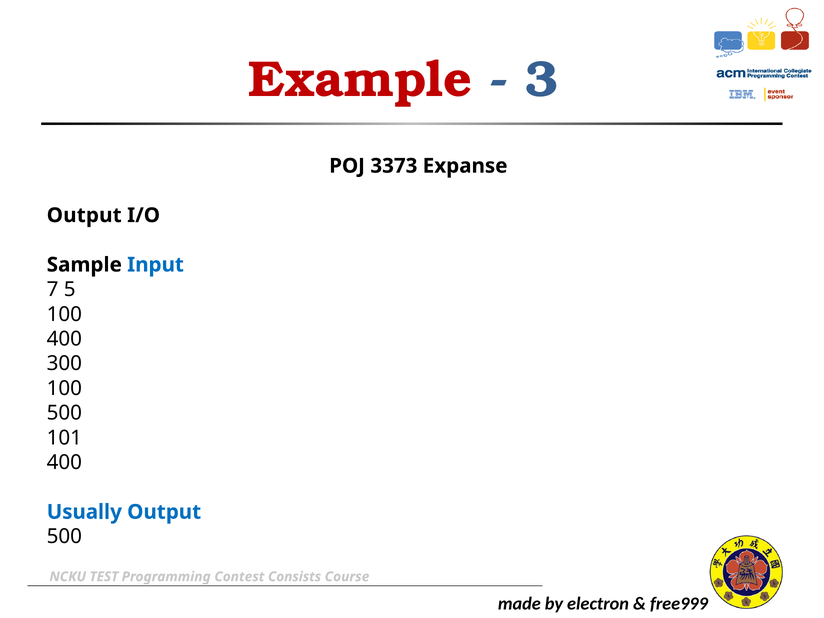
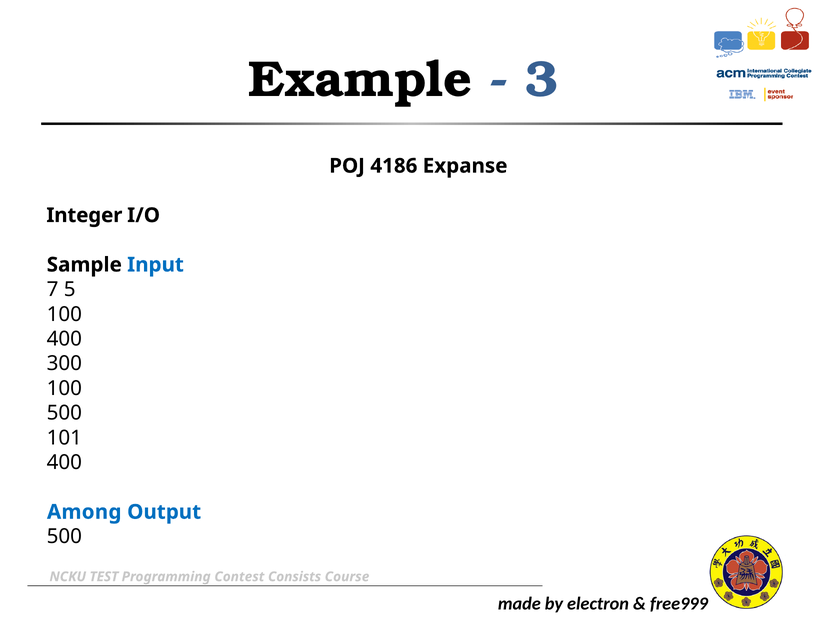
Example colour: red -> black
3373: 3373 -> 4186
Output at (84, 215): Output -> Integer
Usually: Usually -> Among
